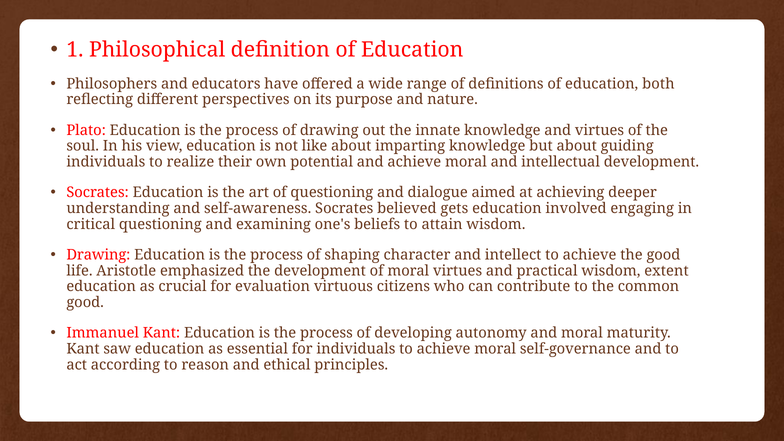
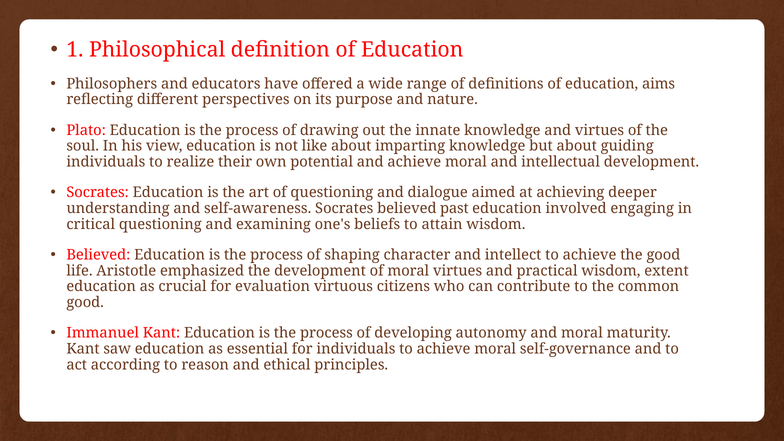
both: both -> aims
gets: gets -> past
Drawing at (98, 255): Drawing -> Believed
